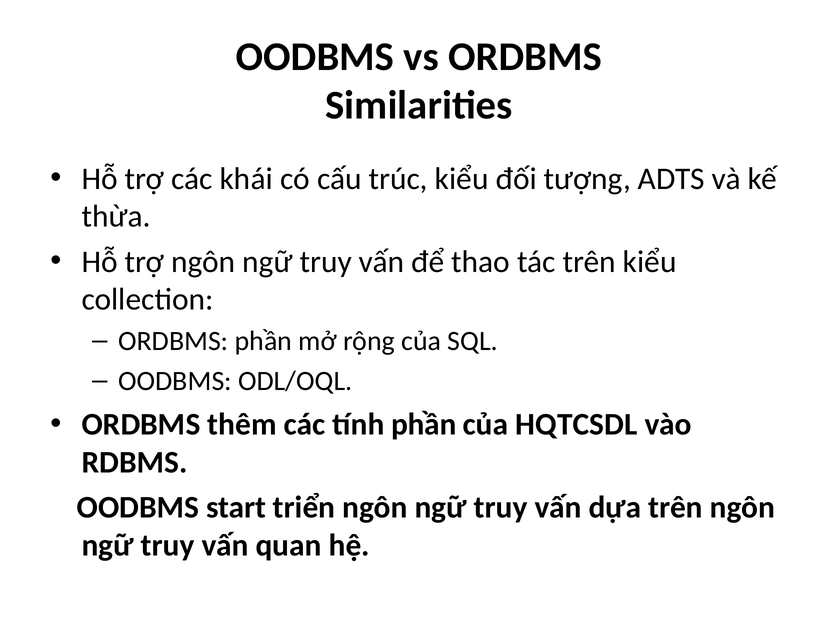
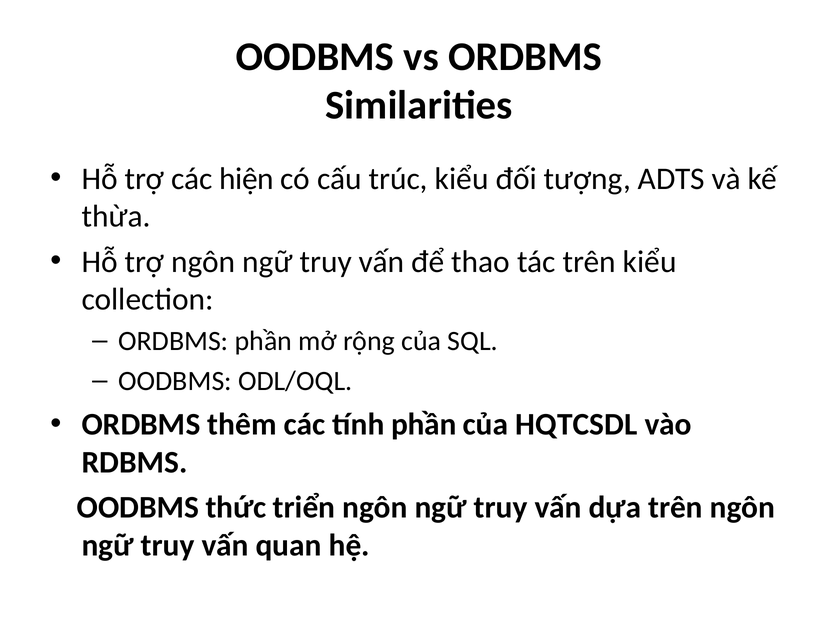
khái: khái -> hiện
start: start -> thức
